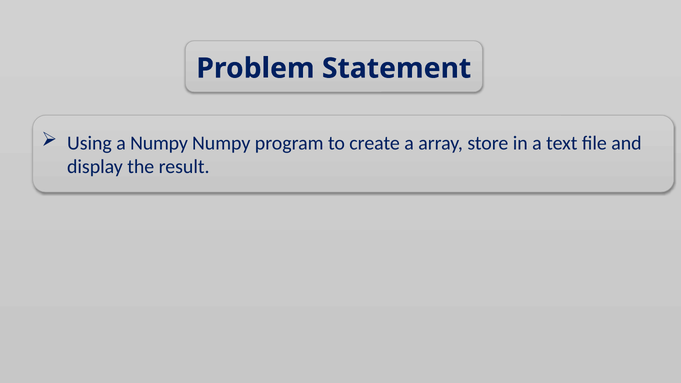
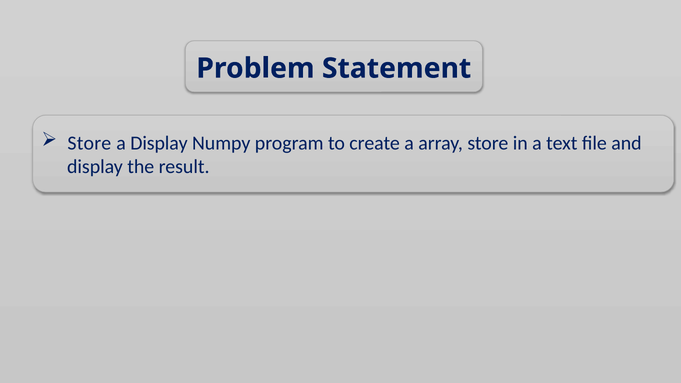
Using at (89, 143): Using -> Store
a Numpy: Numpy -> Display
